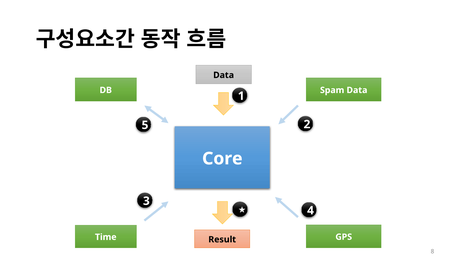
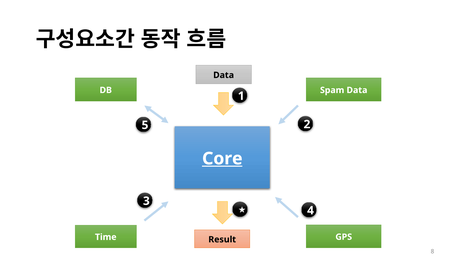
Core underline: none -> present
